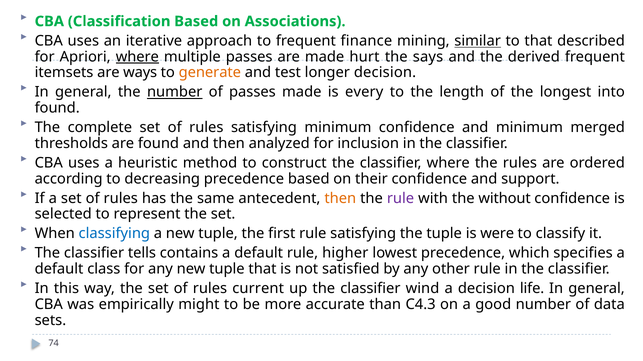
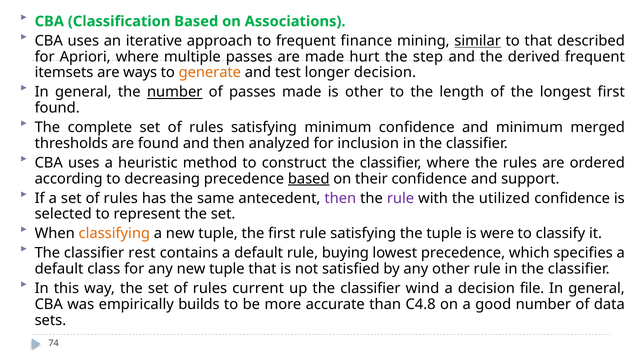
where at (137, 57) underline: present -> none
says: says -> step
is every: every -> other
longest into: into -> first
based at (309, 179) underline: none -> present
then at (340, 199) colour: orange -> purple
without: without -> utilized
classifying colour: blue -> orange
tells: tells -> rest
higher: higher -> buying
life: life -> file
might: might -> builds
C4.3: C4.3 -> C4.8
